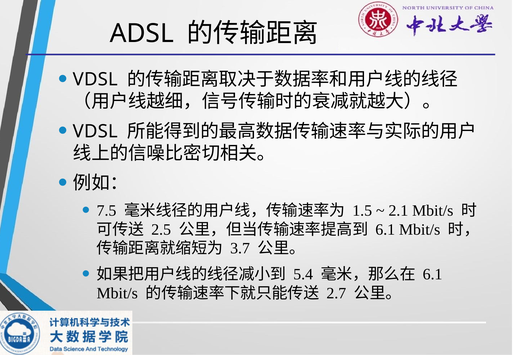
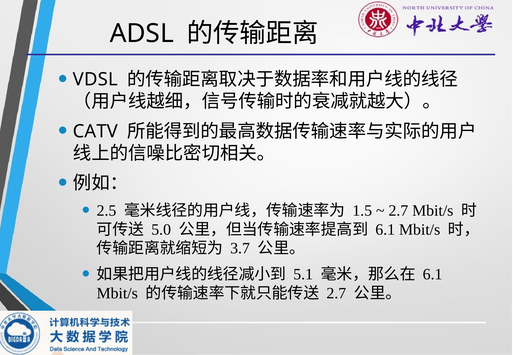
VDSL at (95, 131): VDSL -> CATV
7.5: 7.5 -> 2.5
2.1 at (398, 211): 2.1 -> 2.7
2.5: 2.5 -> 5.0
5.4: 5.4 -> 5.1
